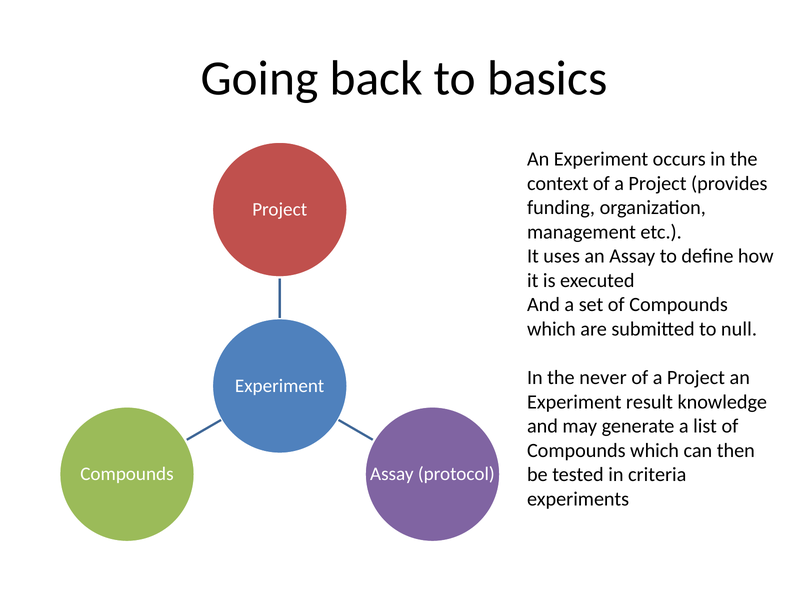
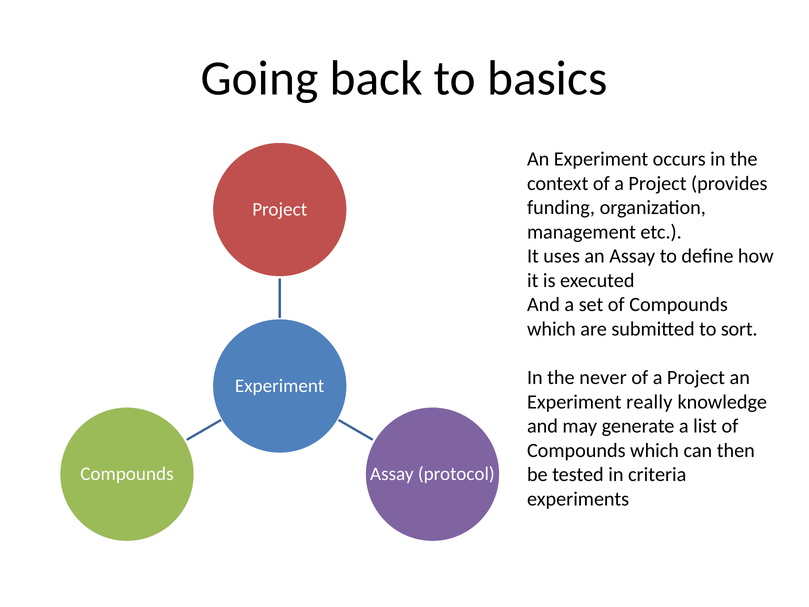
null: null -> sort
result: result -> really
